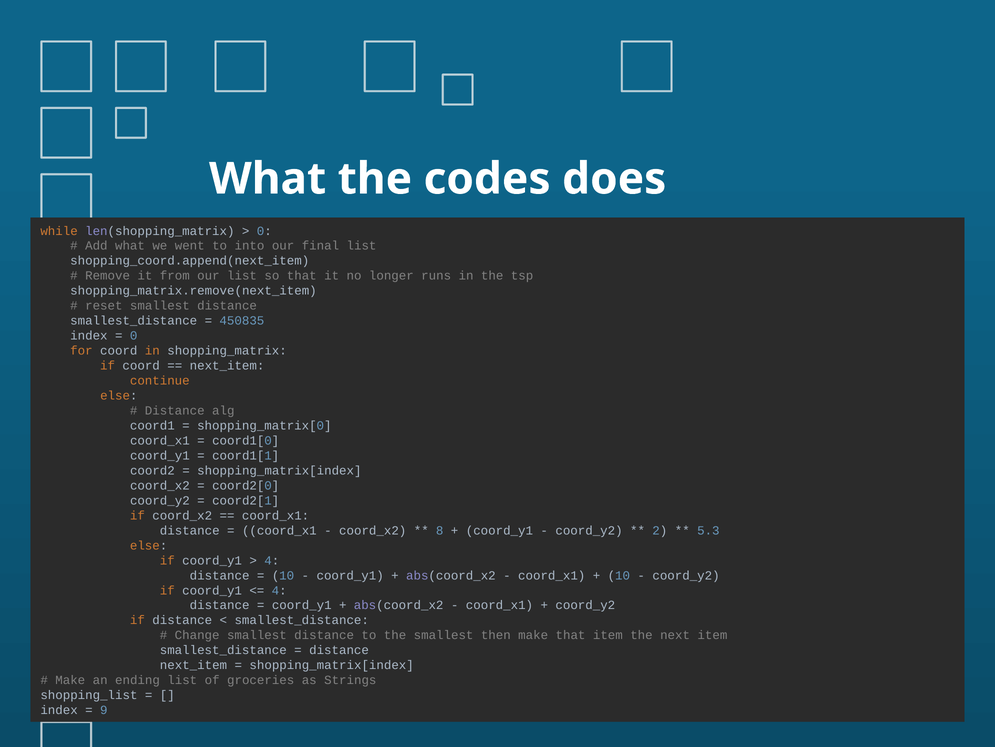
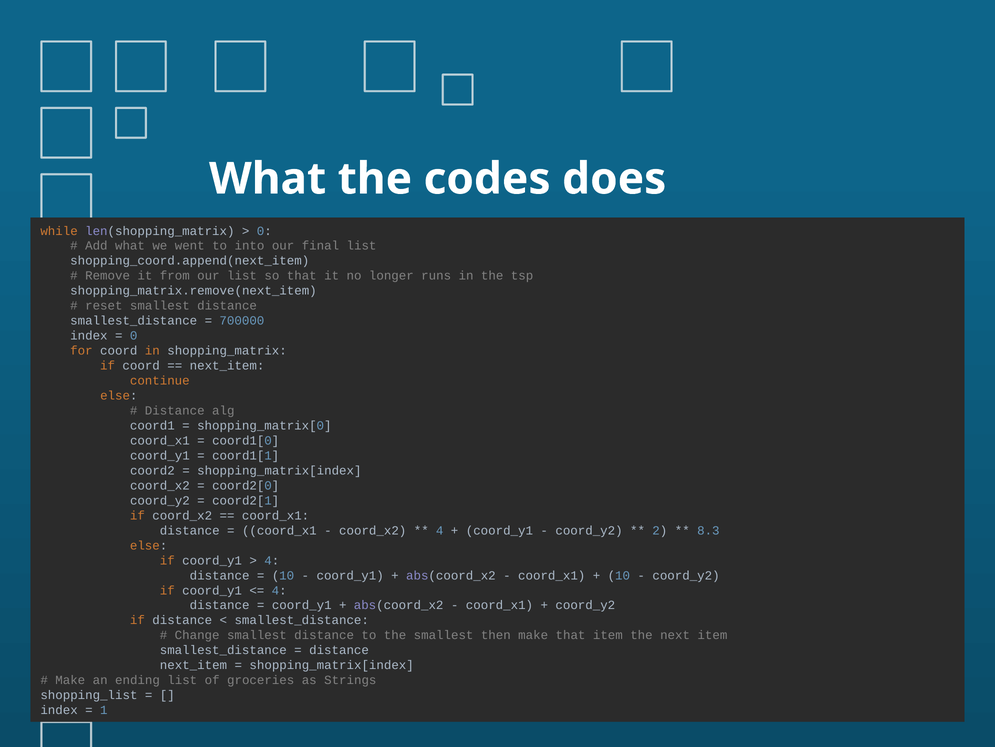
450835: 450835 -> 700000
8 at (440, 530): 8 -> 4
5.3: 5.3 -> 8.3
9: 9 -> 1
